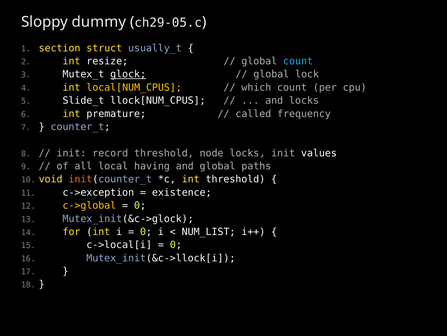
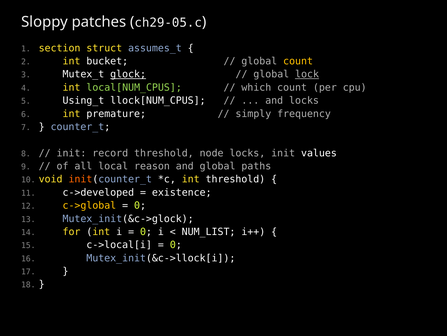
dummy: dummy -> patches
usually_t: usually_t -> assumes_t
resize: resize -> bucket
count at (298, 61) colour: light blue -> yellow
lock underline: none -> present
local[NUM_CPUS colour: yellow -> light green
Slide_t: Slide_t -> Using_t
called: called -> simply
having: having -> reason
c->exception: c->exception -> c->developed
